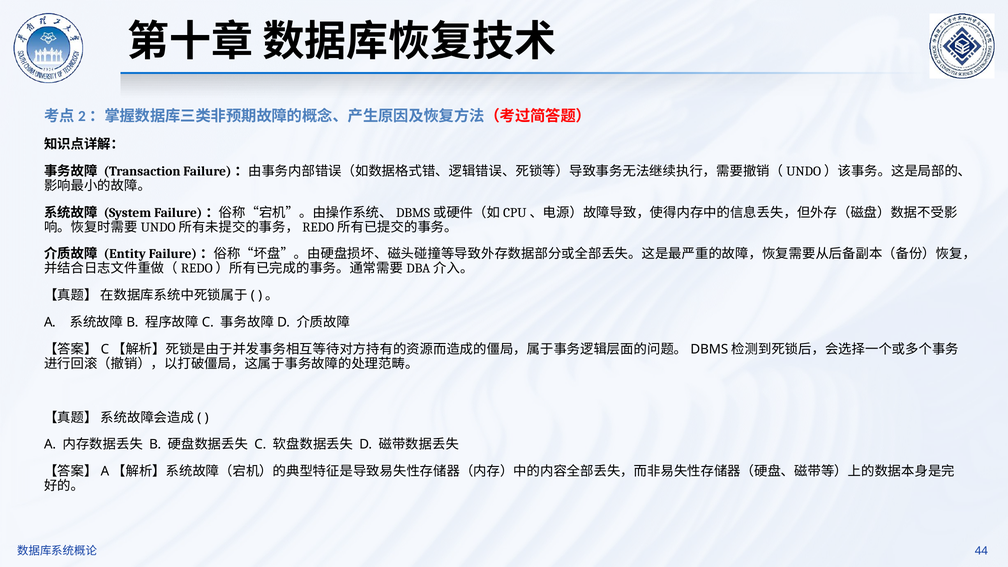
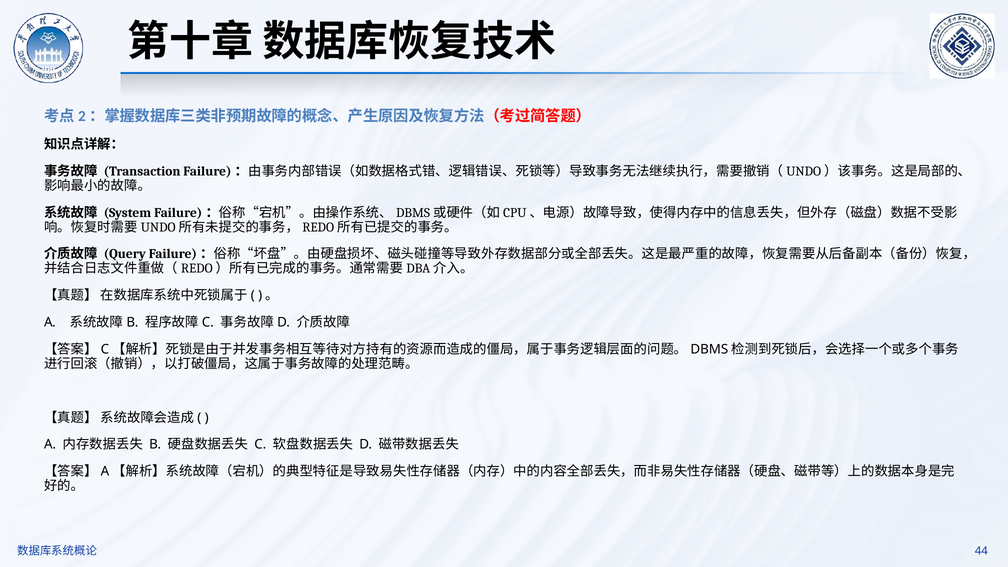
Entity: Entity -> Query
